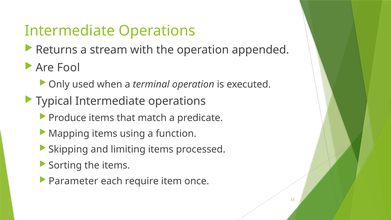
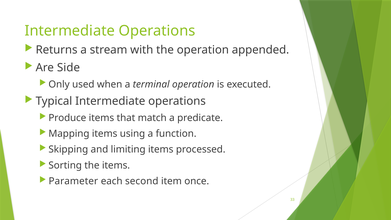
Fool: Fool -> Side
require: require -> second
